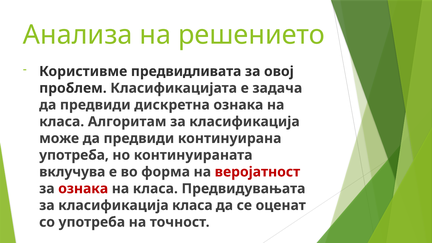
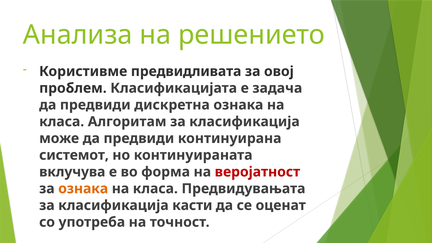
употреба at (74, 155): употреба -> системот
ознака at (83, 189) colour: red -> orange
класификација класа: класа -> касти
